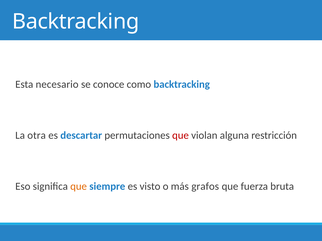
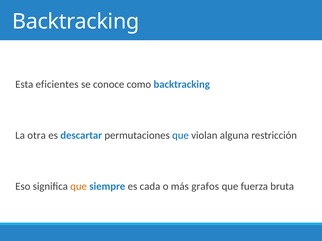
necesario: necesario -> eficientes
que at (180, 136) colour: red -> blue
visto: visto -> cada
